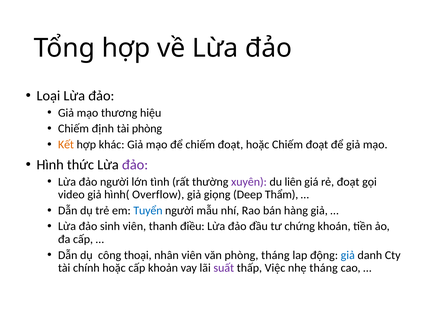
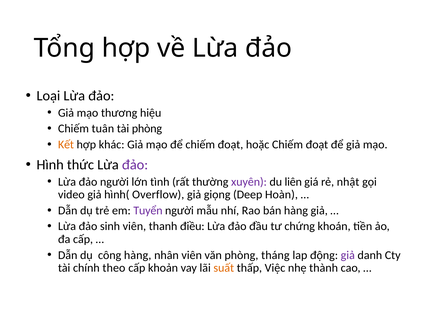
định: định -> tuân
rẻ đoạt: đoạt -> nhật
Thẩm: Thẩm -> Hoàn
Tuyển colour: blue -> purple
công thoại: thoại -> hàng
giả at (348, 256) colour: blue -> purple
chính hoặc: hoặc -> theo
suất colour: purple -> orange
nhẹ tháng: tháng -> thành
